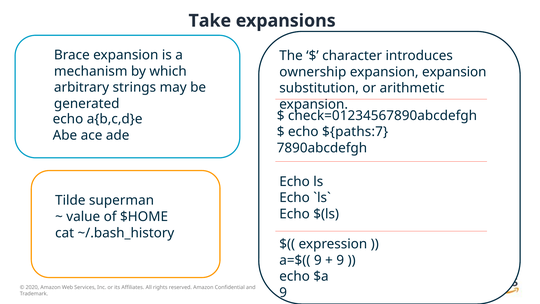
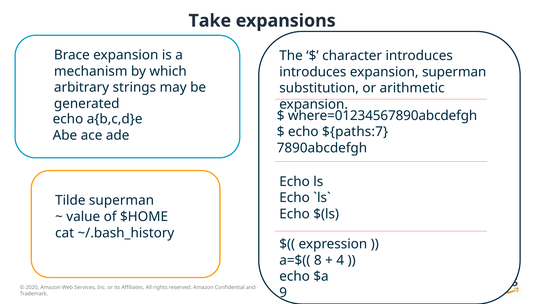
ownership at (313, 72): ownership -> introduces
expansion expansion: expansion -> superman
check=01234567890abcdefgh: check=01234567890abcdefgh -> where=01234567890abcdefgh
a=$(( 9: 9 -> 8
9 at (340, 260): 9 -> 4
